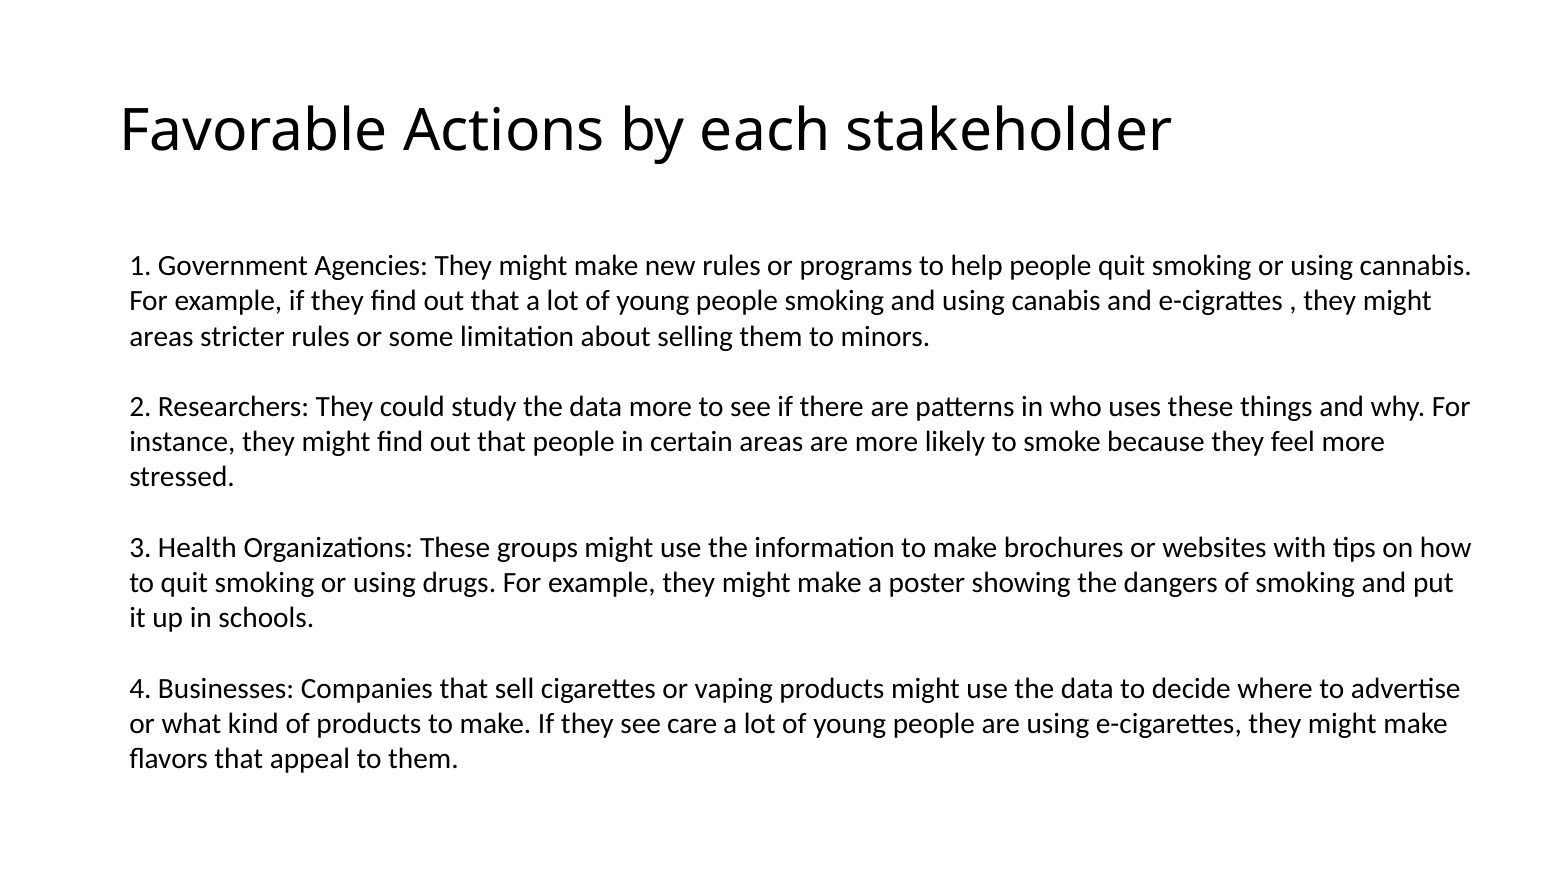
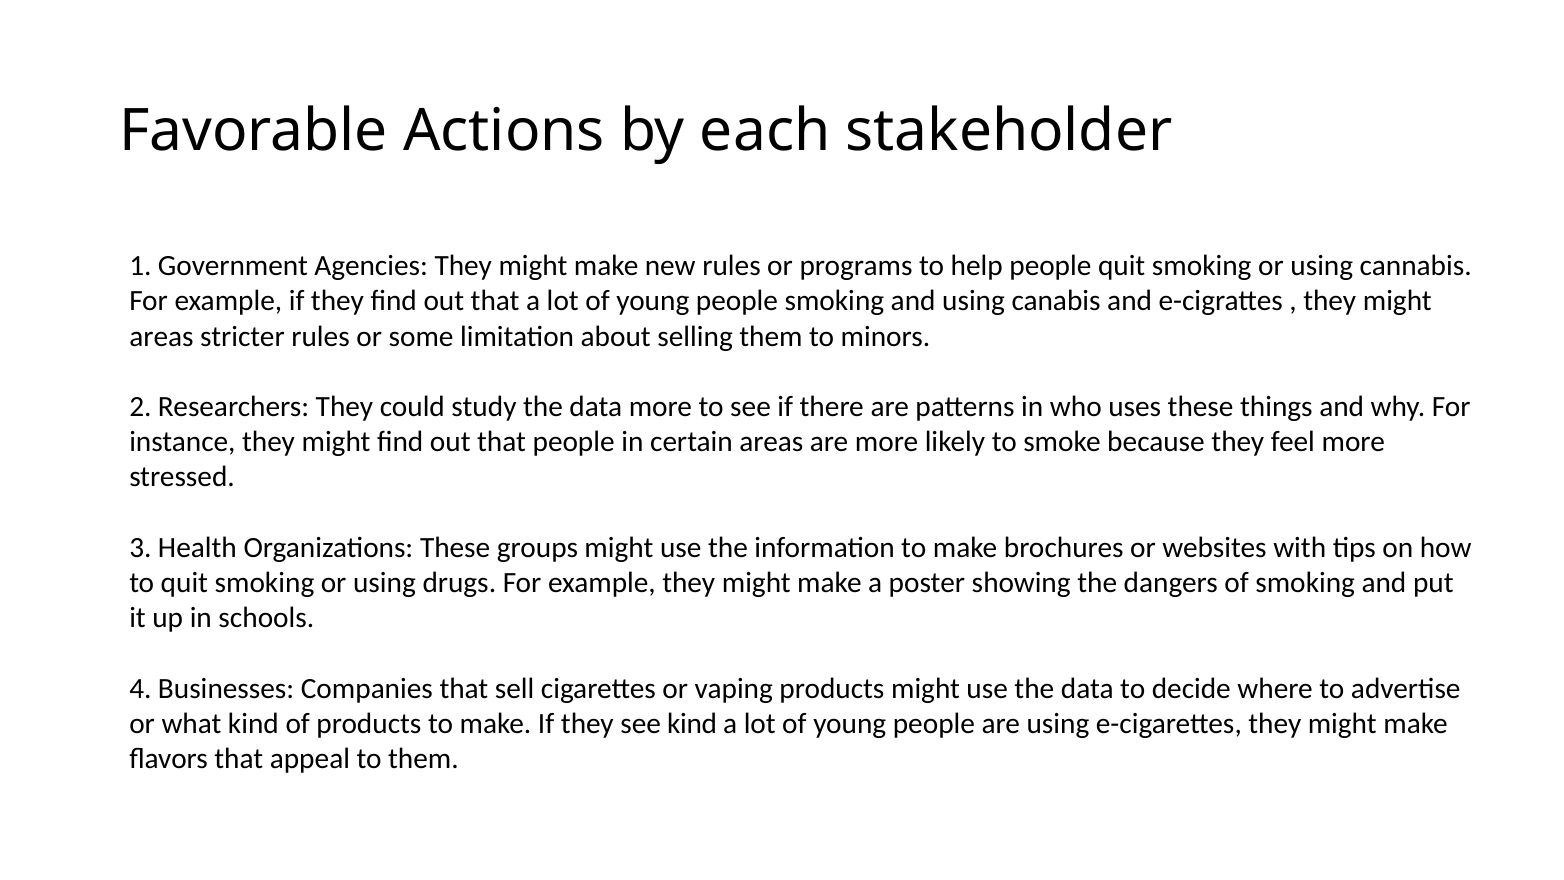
see care: care -> kind
